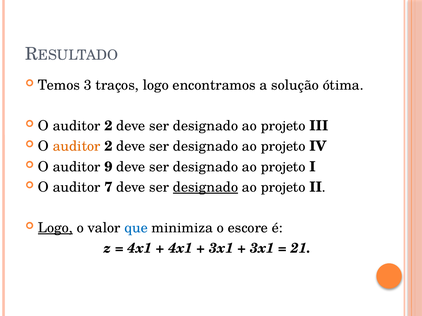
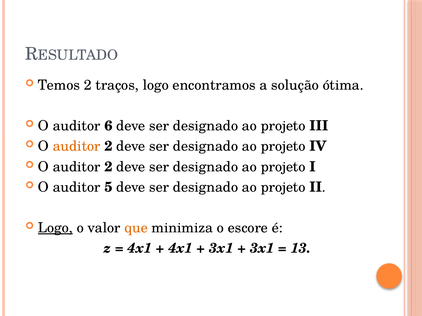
Temos 3: 3 -> 2
2 at (108, 126): 2 -> 6
9 at (108, 167): 9 -> 2
7: 7 -> 5
designado at (206, 187) underline: present -> none
que colour: blue -> orange
21: 21 -> 13
